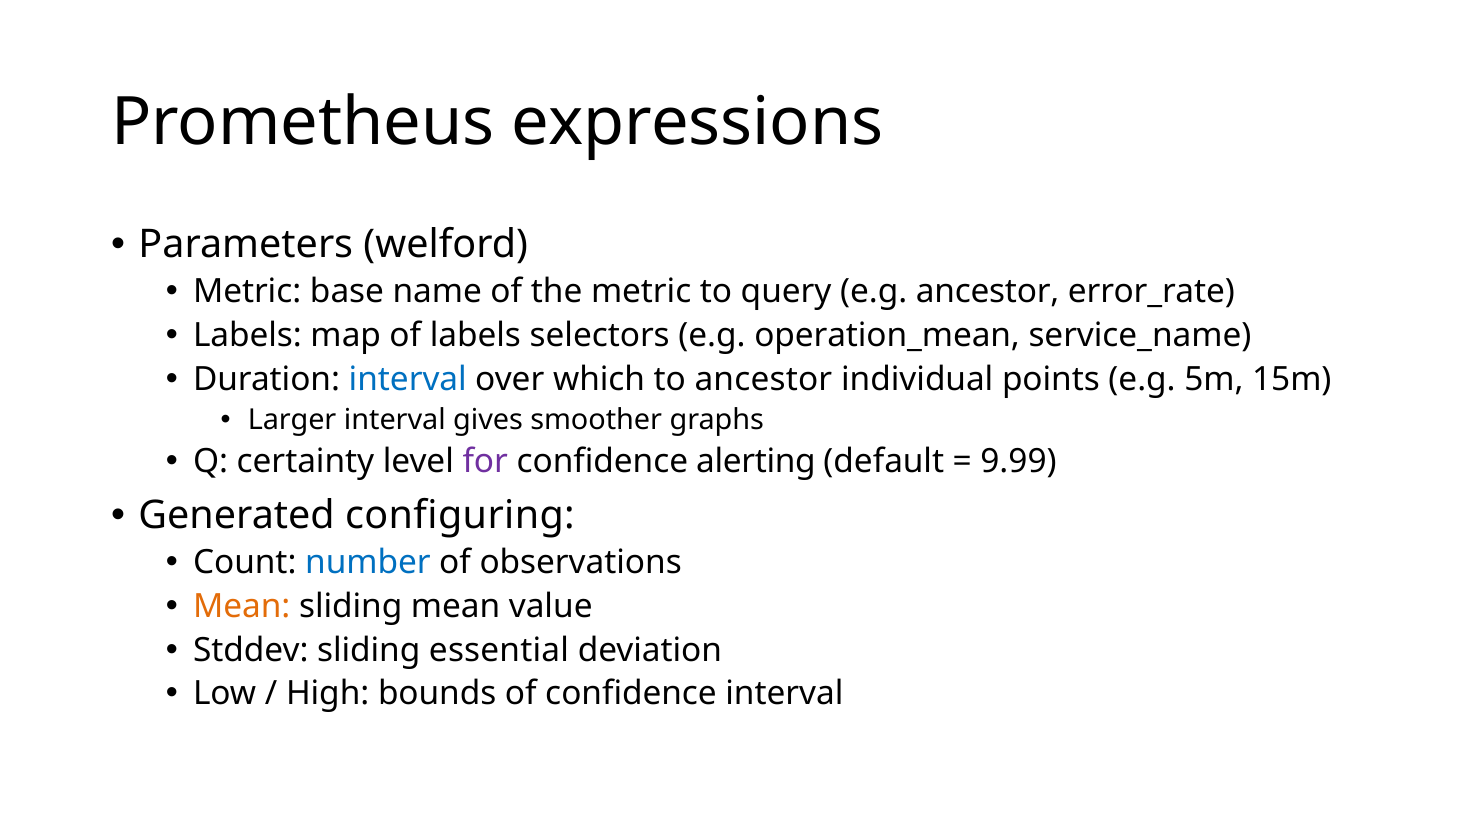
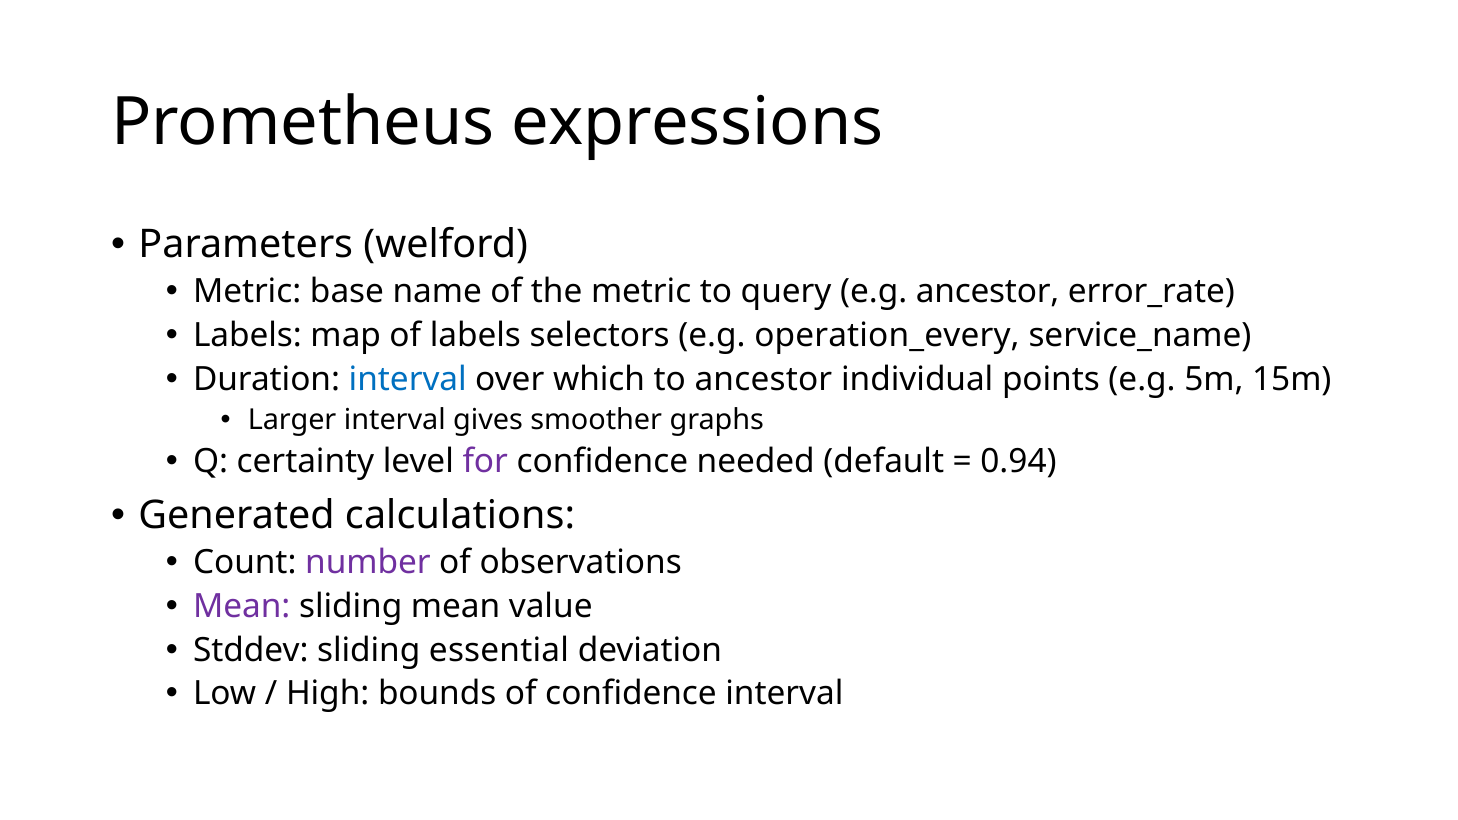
operation_mean: operation_mean -> operation_every
alerting: alerting -> needed
9.99: 9.99 -> 0.94
configuring: configuring -> calculations
number colour: blue -> purple
Mean at (242, 607) colour: orange -> purple
